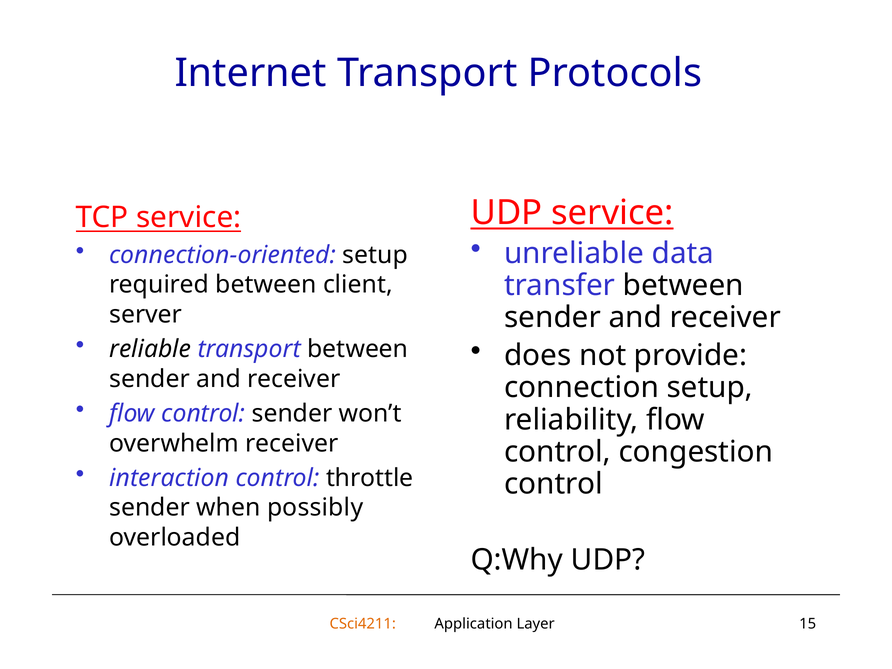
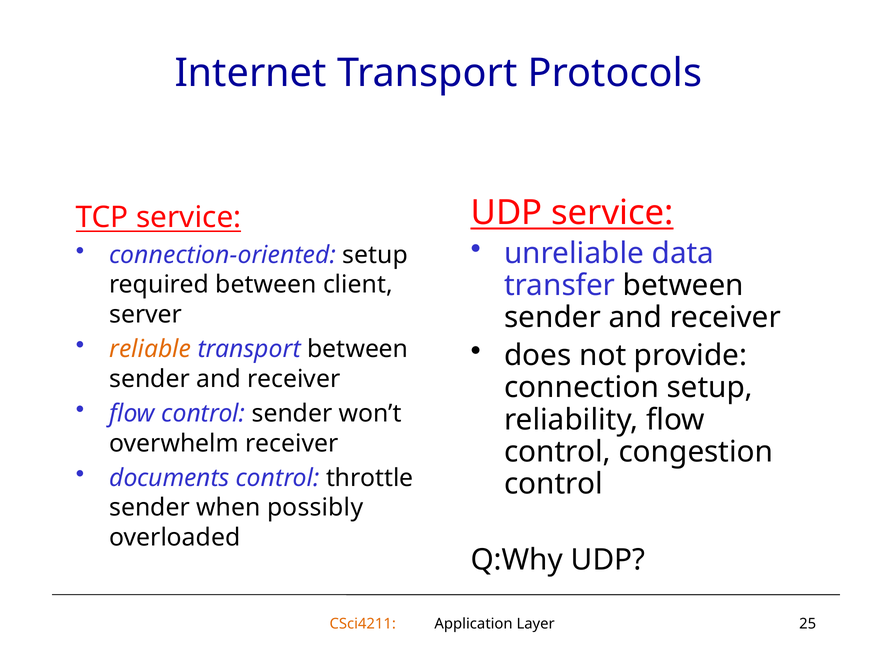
reliable colour: black -> orange
interaction: interaction -> documents
15: 15 -> 25
